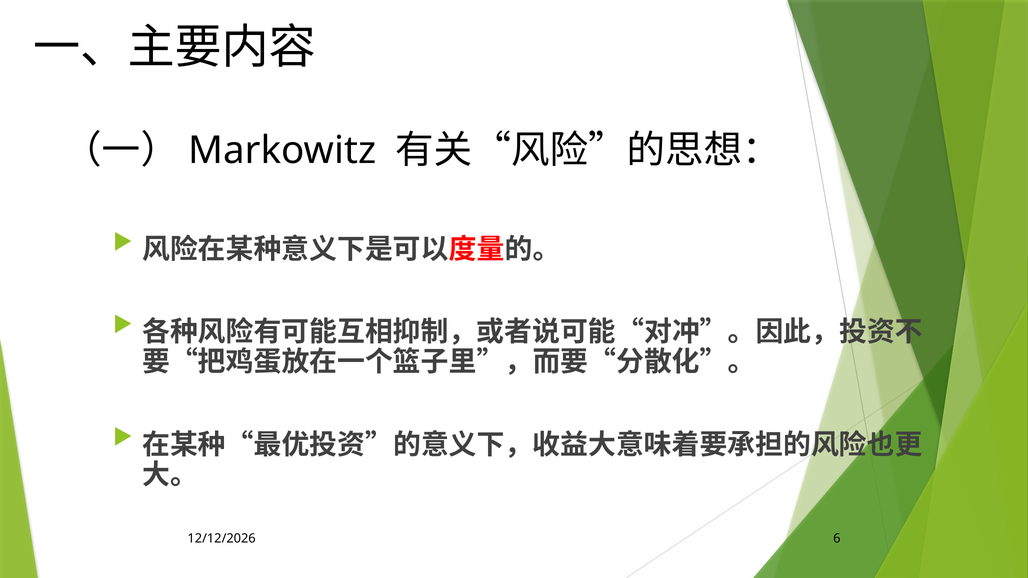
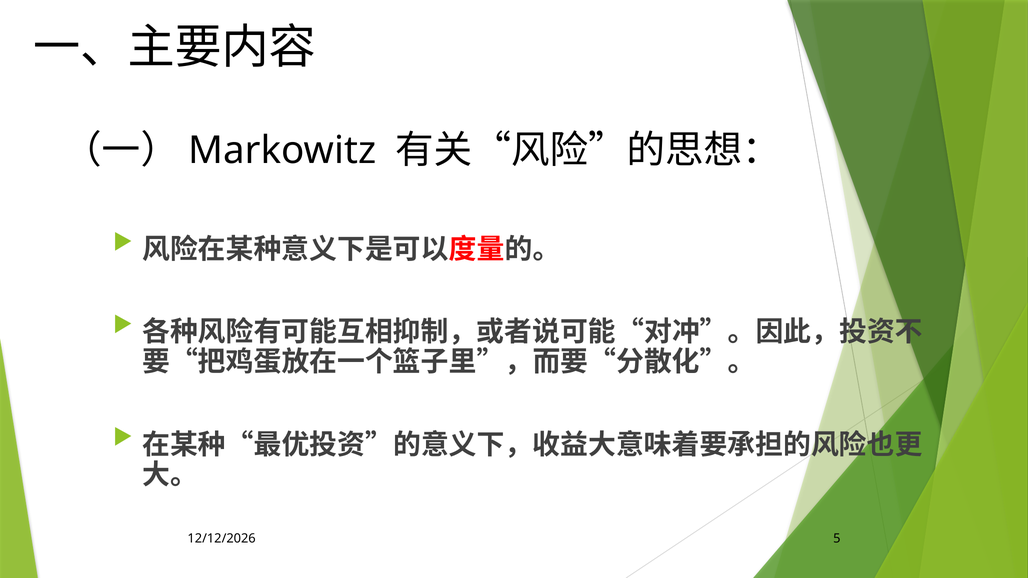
6: 6 -> 5
